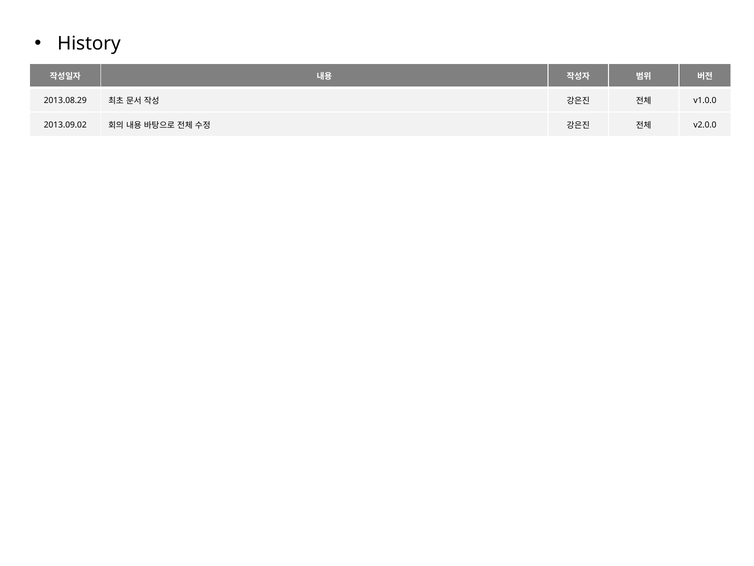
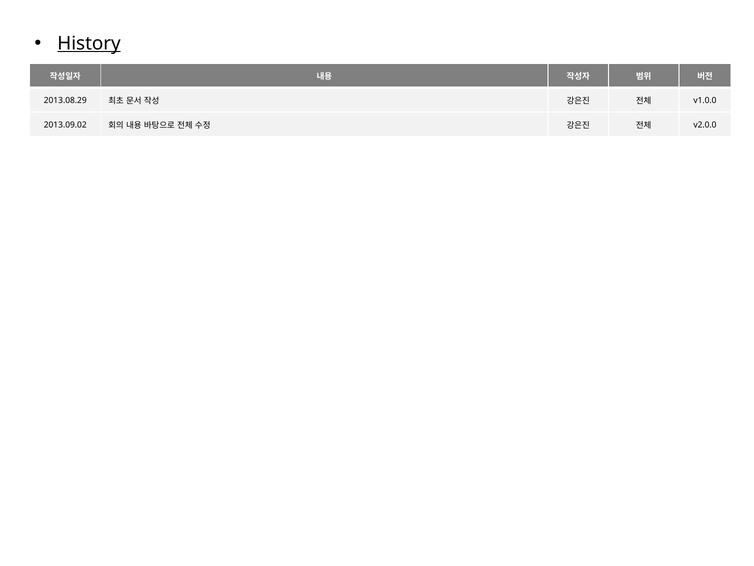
History underline: none -> present
